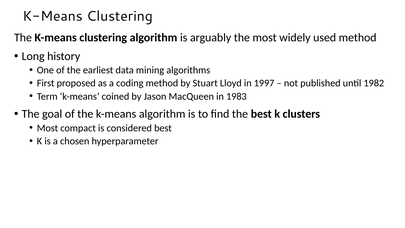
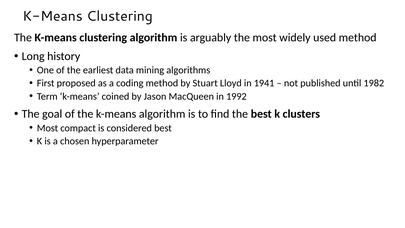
1997: 1997 -> 1941
1983: 1983 -> 1992
